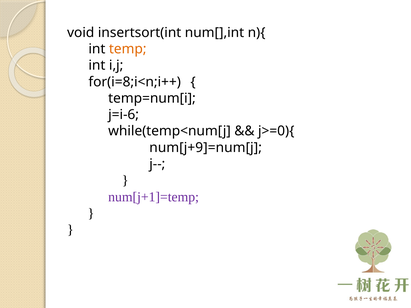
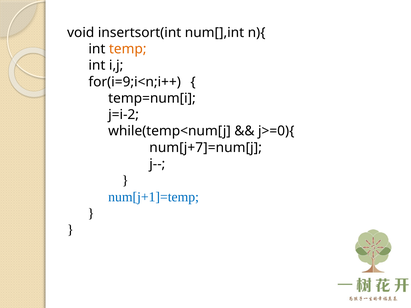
for(i=8;i<n;i++: for(i=8;i<n;i++ -> for(i=9;i<n;i++
j=i-6: j=i-6 -> j=i-2
num[j+9]=num[j: num[j+9]=num[j -> num[j+7]=num[j
num[j+1]=temp colour: purple -> blue
